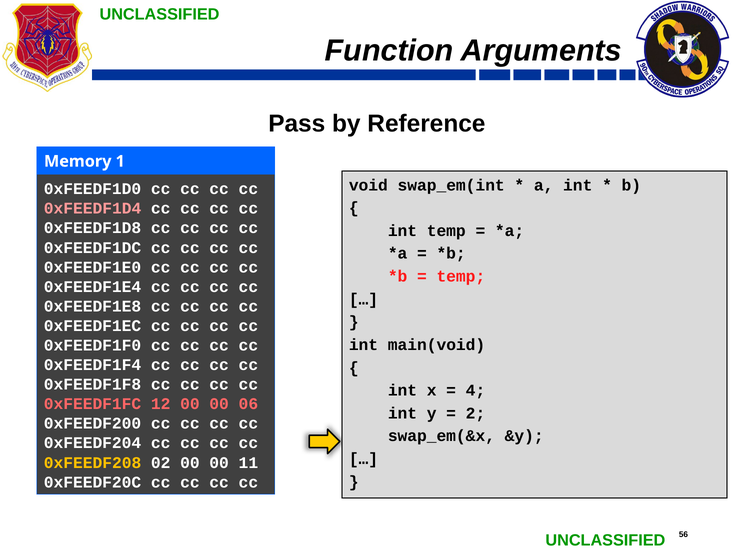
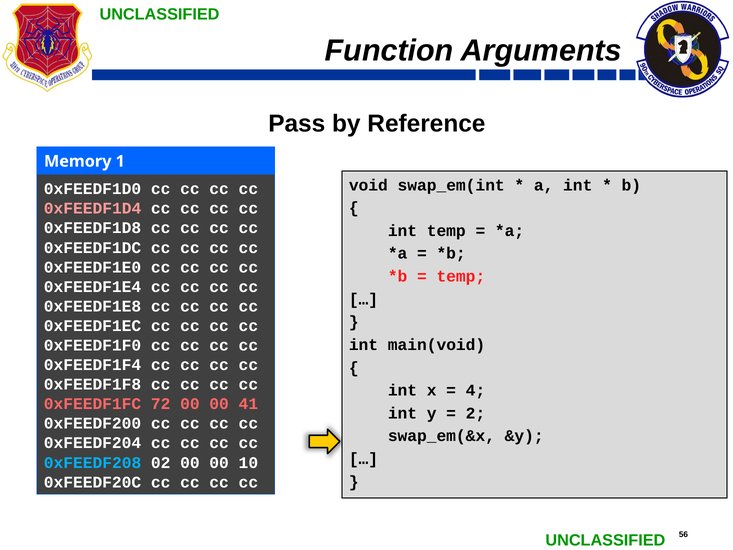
12: 12 -> 72
06: 06 -> 41
0xFEEDF208 colour: yellow -> light blue
11: 11 -> 10
